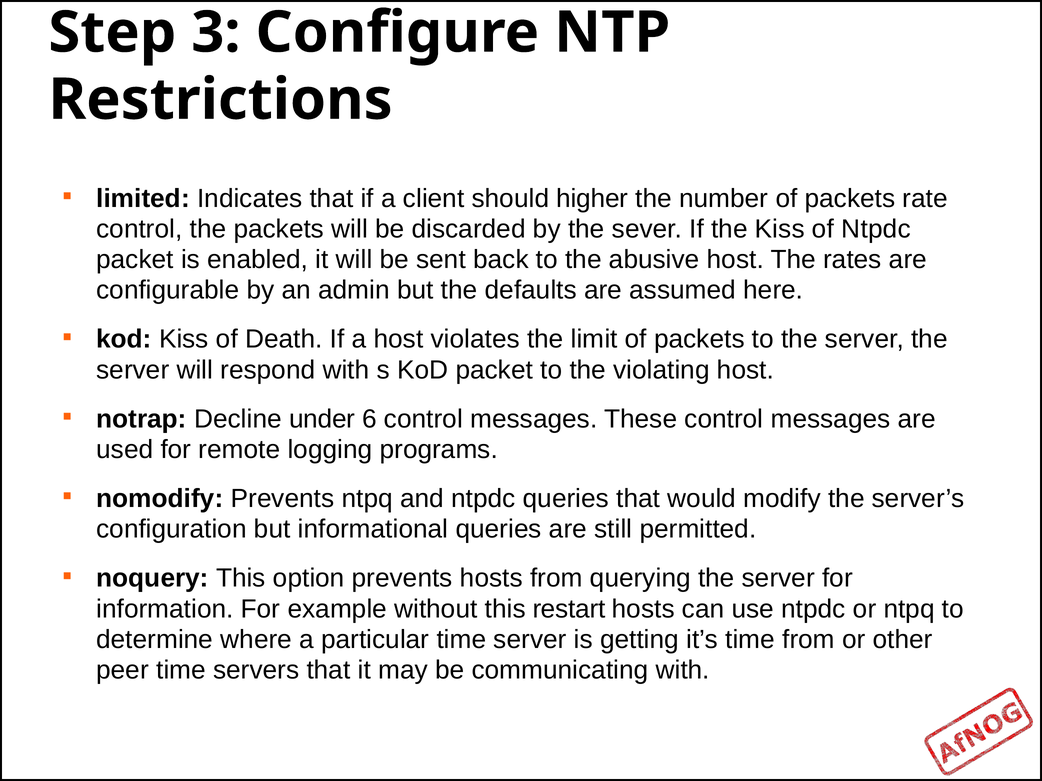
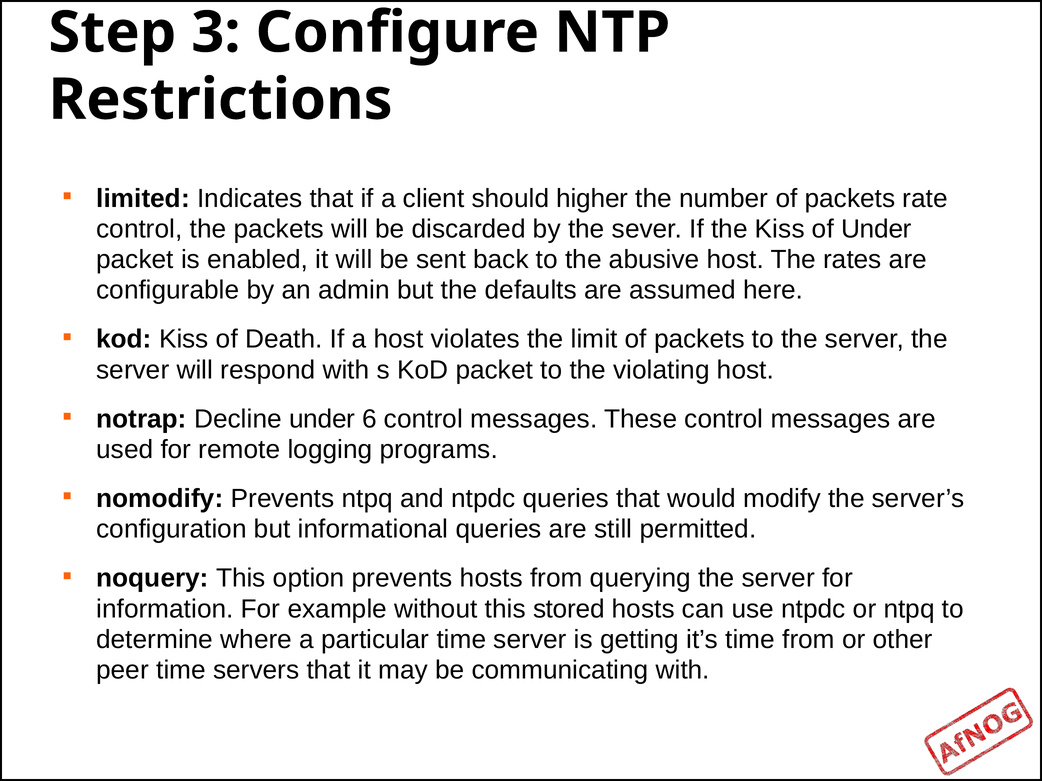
of Ntpdc: Ntpdc -> Under
restart: restart -> stored
